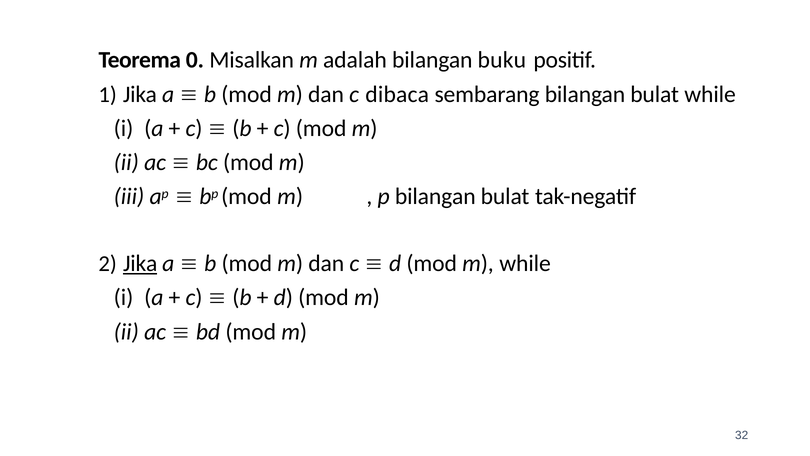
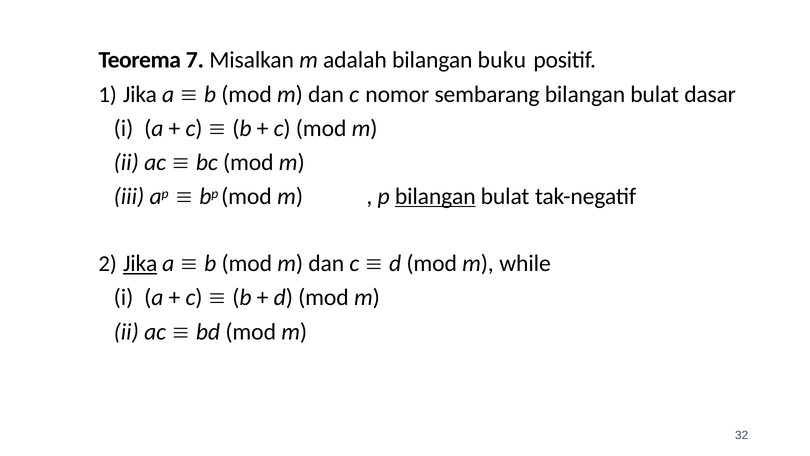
0: 0 -> 7
dibaca: dibaca -> nomor
bulat while: while -> dasar
bilangan at (435, 196) underline: none -> present
